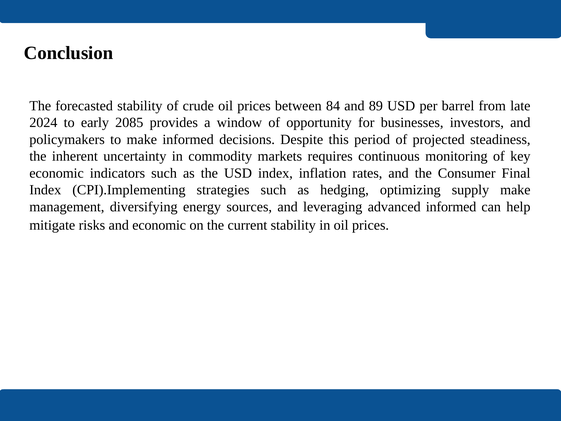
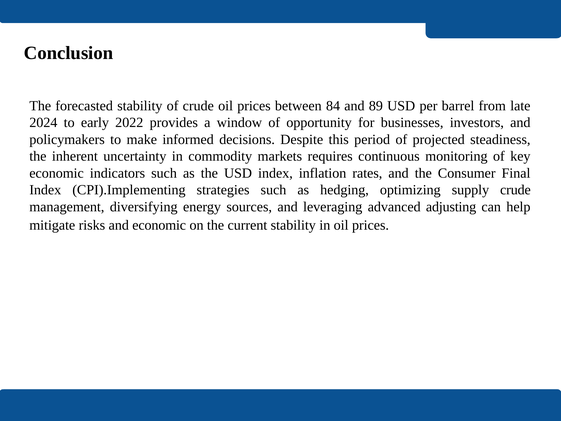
2085: 2085 -> 2022
supply make: make -> crude
advanced informed: informed -> adjusting
